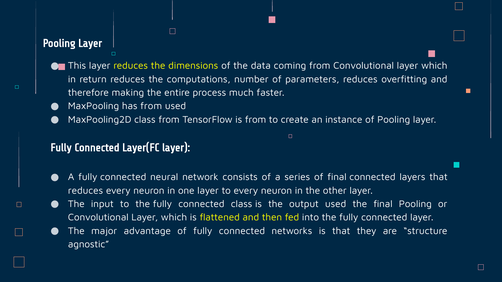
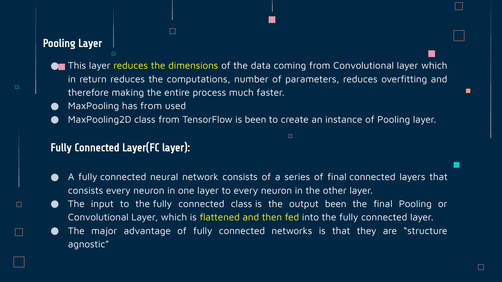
is from: from -> been
reduces at (86, 191): reduces -> consists
output used: used -> been
